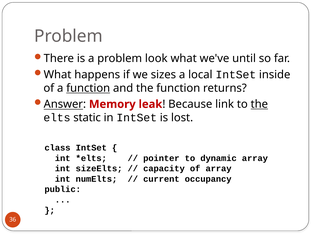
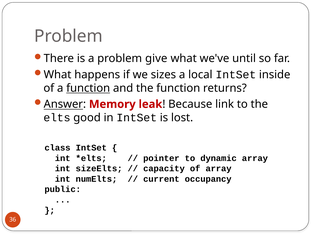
look: look -> give
the at (259, 104) underline: present -> none
static: static -> good
